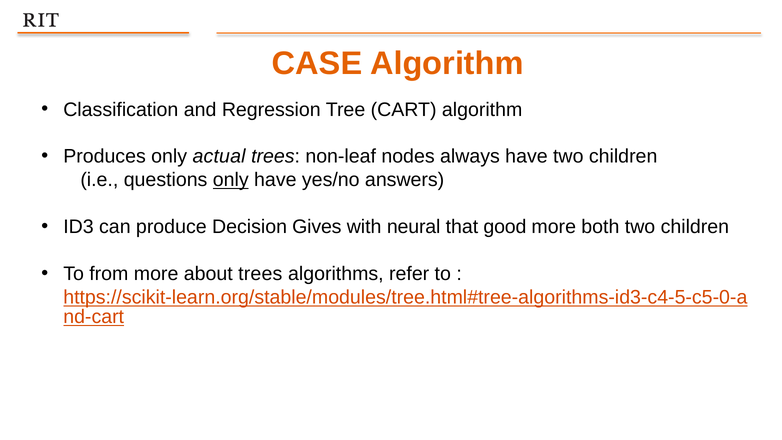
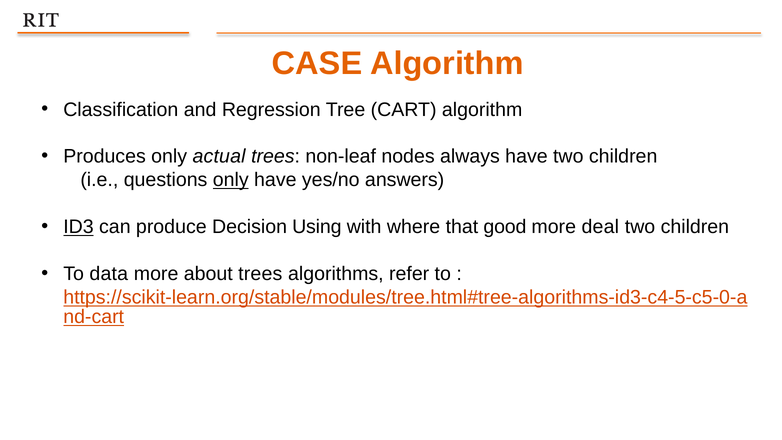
ID3 underline: none -> present
Gives: Gives -> Using
neural: neural -> where
both: both -> deal
from: from -> data
